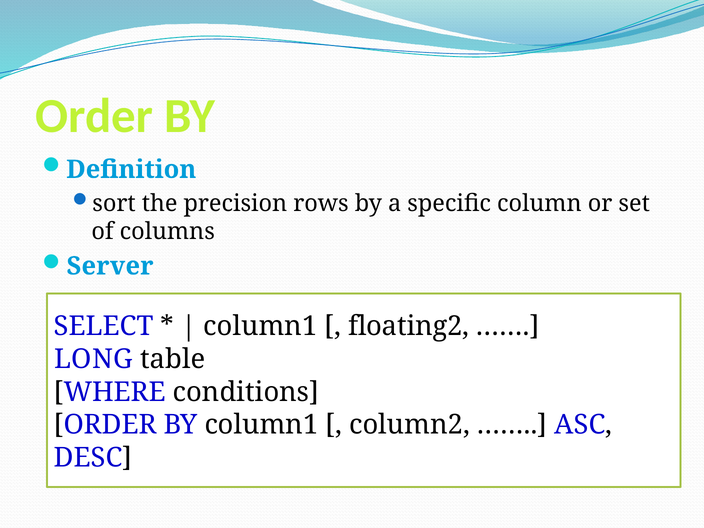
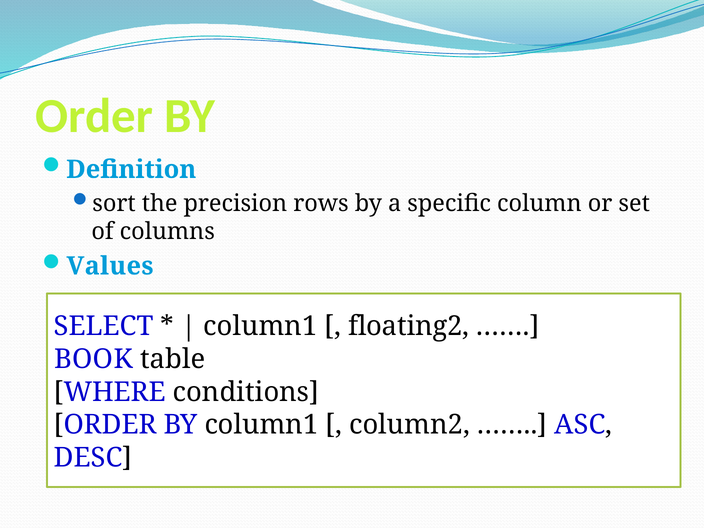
Server: Server -> Values
LONG: LONG -> BOOK
